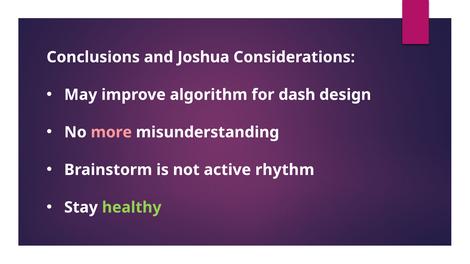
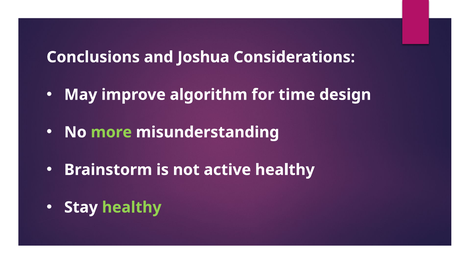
dash: dash -> time
more colour: pink -> light green
active rhythm: rhythm -> healthy
